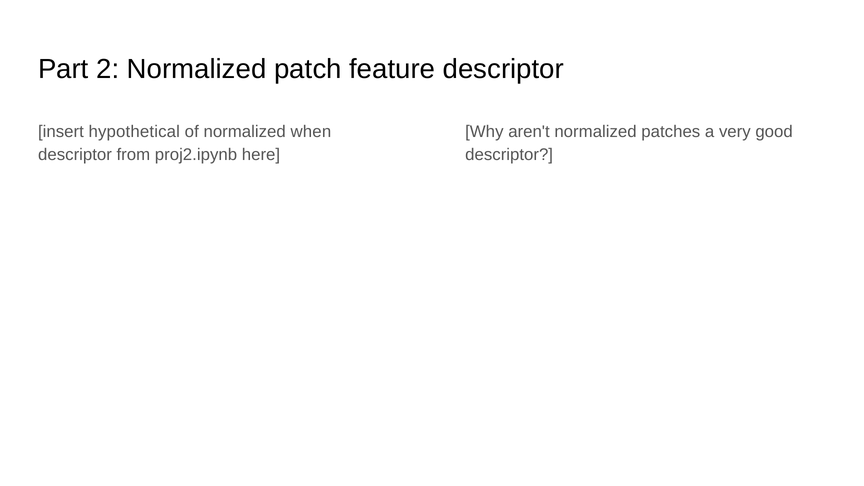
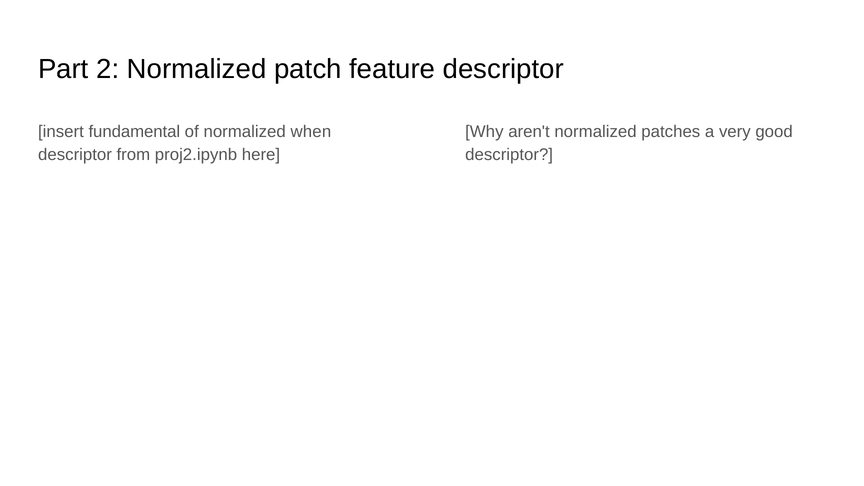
hypothetical: hypothetical -> fundamental
